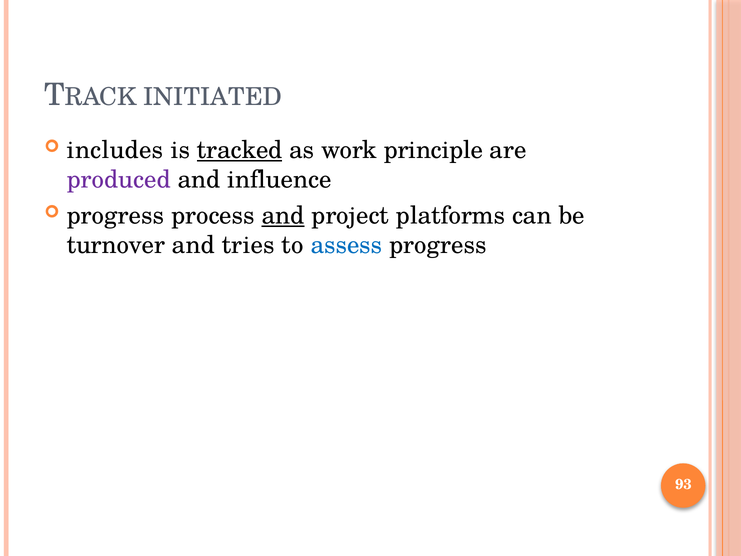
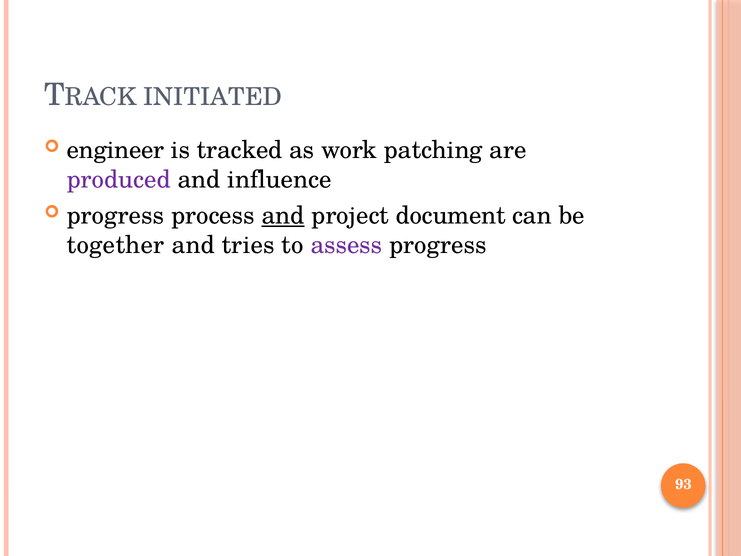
includes: includes -> engineer
tracked underline: present -> none
principle: principle -> patching
platforms: platforms -> document
turnover: turnover -> together
assess colour: blue -> purple
